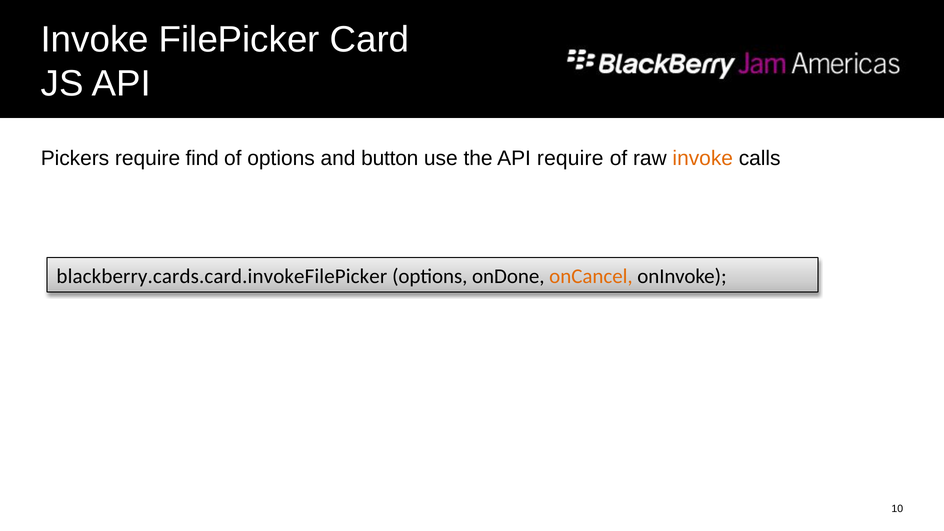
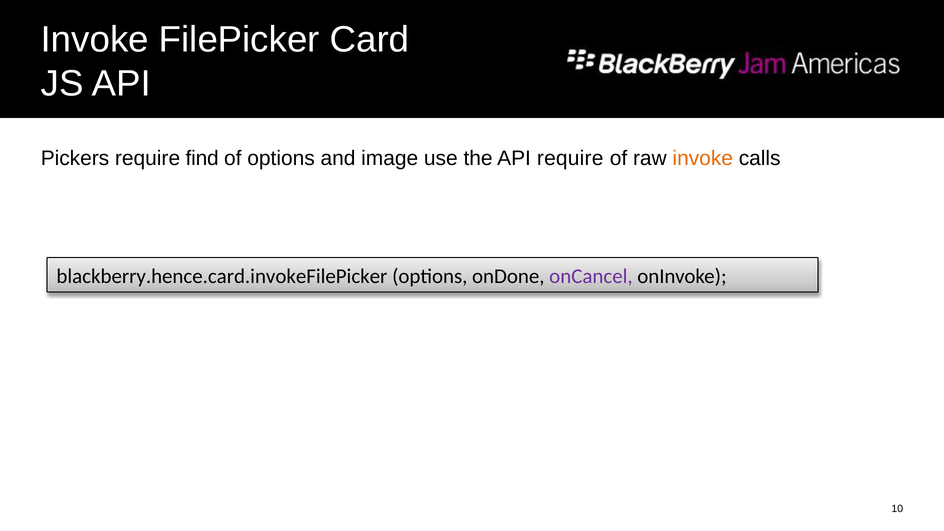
button: button -> image
blackberry.cards.card.invokeFilePicker: blackberry.cards.card.invokeFilePicker -> blackberry.hence.card.invokeFilePicker
onCancel colour: orange -> purple
